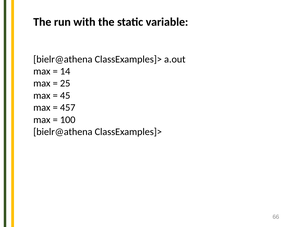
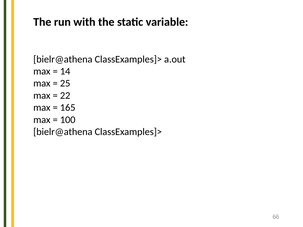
45: 45 -> 22
457: 457 -> 165
